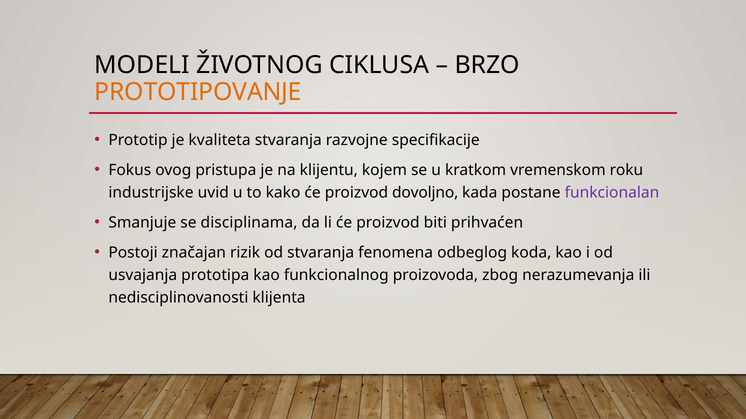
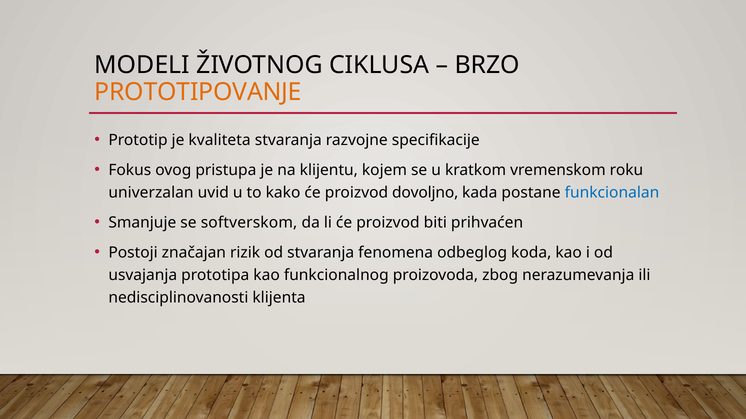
industrijske: industrijske -> univerzalan
funkcionalan colour: purple -> blue
disciplinama: disciplinama -> softverskom
